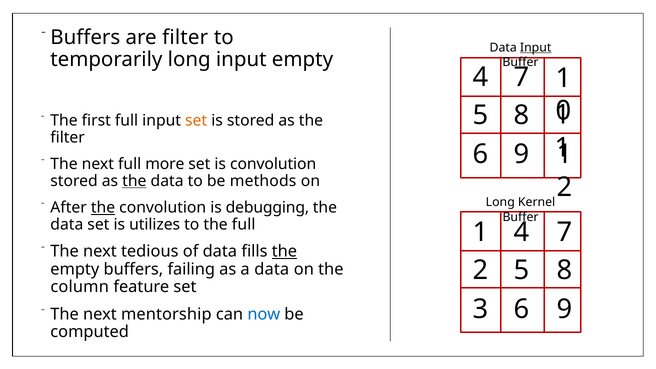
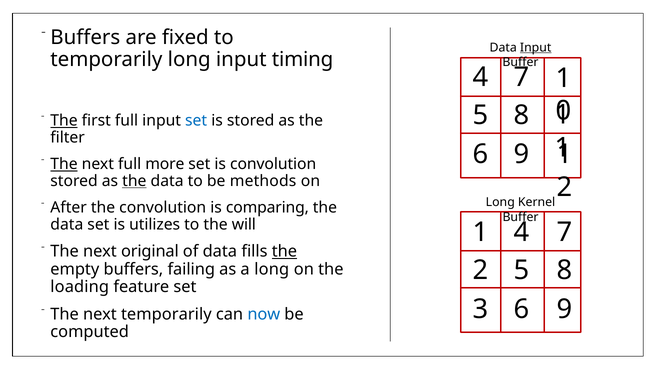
are filter: filter -> fixed
input empty: empty -> timing
The at (64, 121) underline: none -> present
set at (196, 121) colour: orange -> blue
The at (64, 164) underline: none -> present
the at (103, 208) underline: present -> none
debugging: debugging -> comparing
the full: full -> will
tedious: tedious -> original
a data: data -> long
column: column -> loading
next mentorship: mentorship -> temporarily
